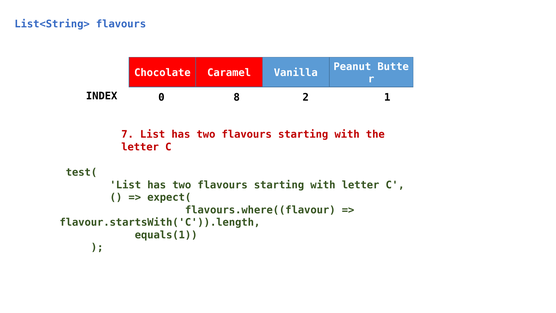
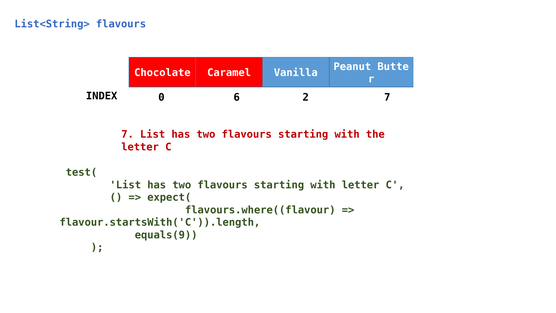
8: 8 -> 6
2 1: 1 -> 7
equals(1: equals(1 -> equals(9
